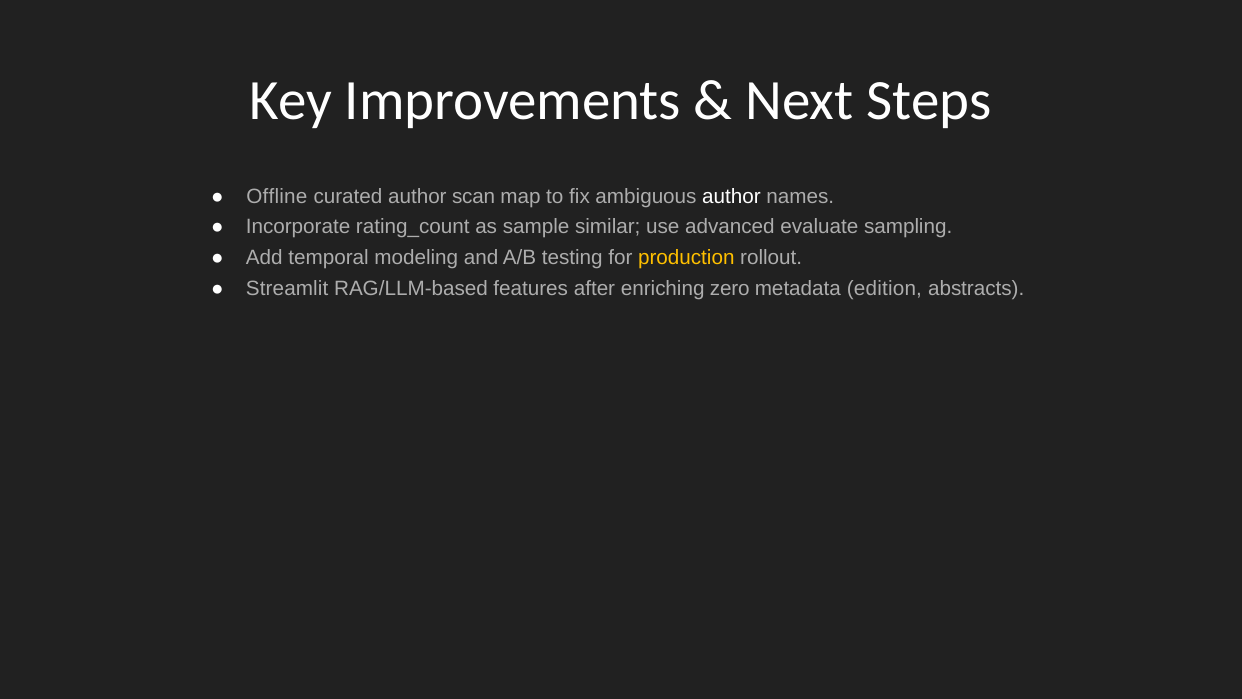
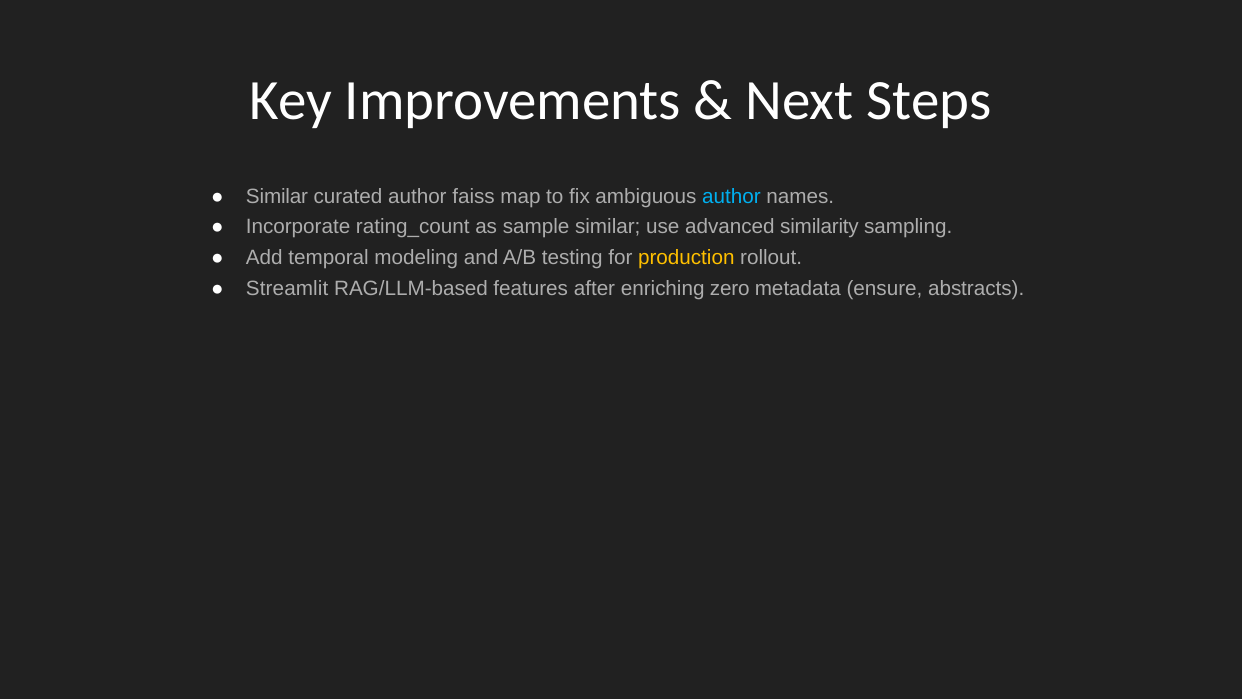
Offline at (277, 196): Offline -> Similar
scan: scan -> faiss
author at (731, 196) colour: white -> light blue
evaluate: evaluate -> similarity
edition: edition -> ensure
